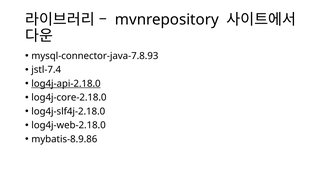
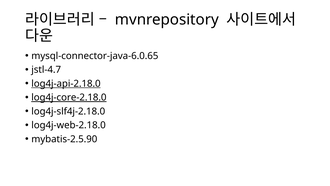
mysql-connector-java-7.8.93: mysql-connector-java-7.8.93 -> mysql-connector-java-6.0.65
jstl-7.4: jstl-7.4 -> jstl-4.7
log4j-core-2.18.0 underline: none -> present
mybatis-8.9.86: mybatis-8.9.86 -> mybatis-2.5.90
